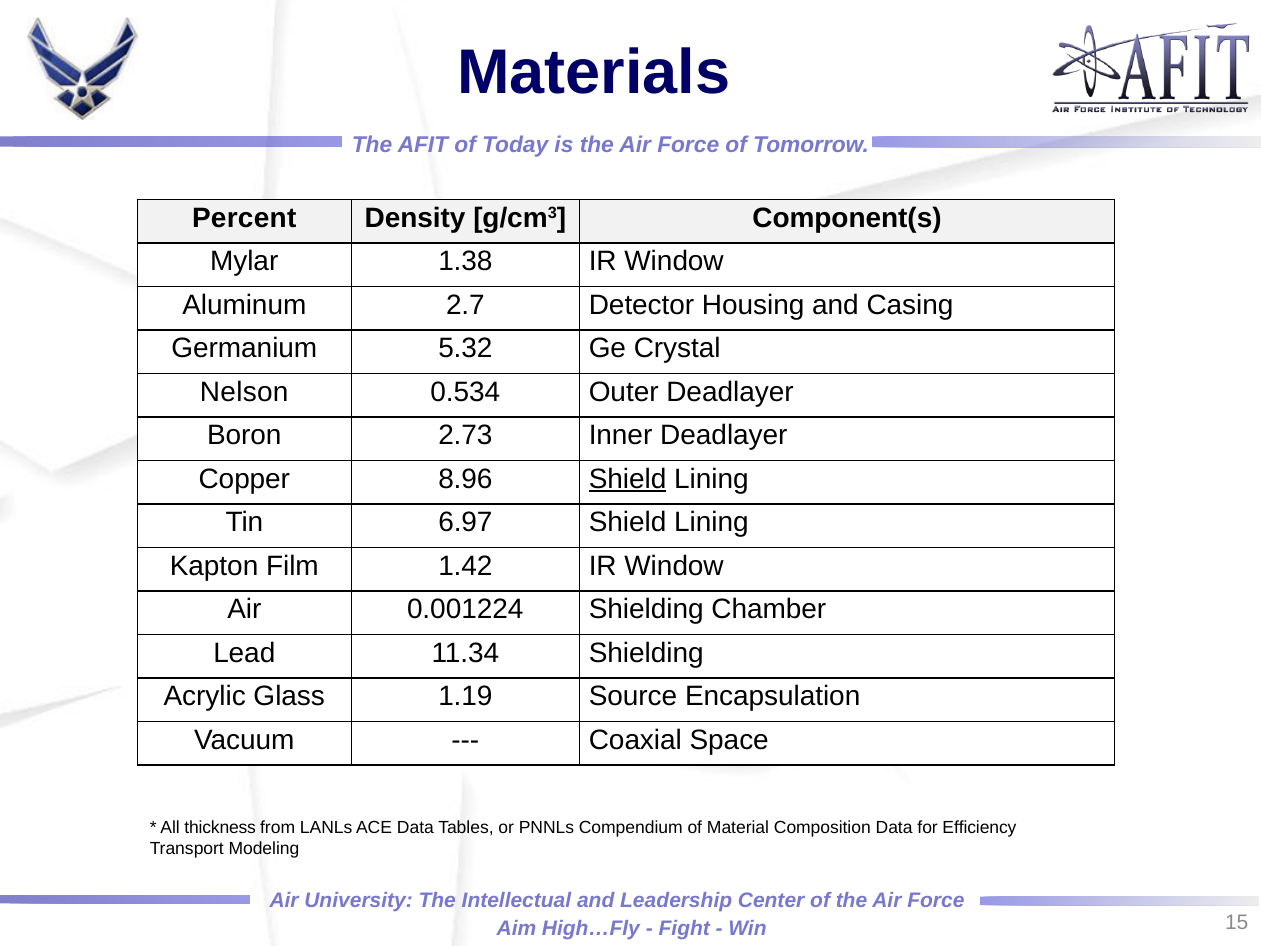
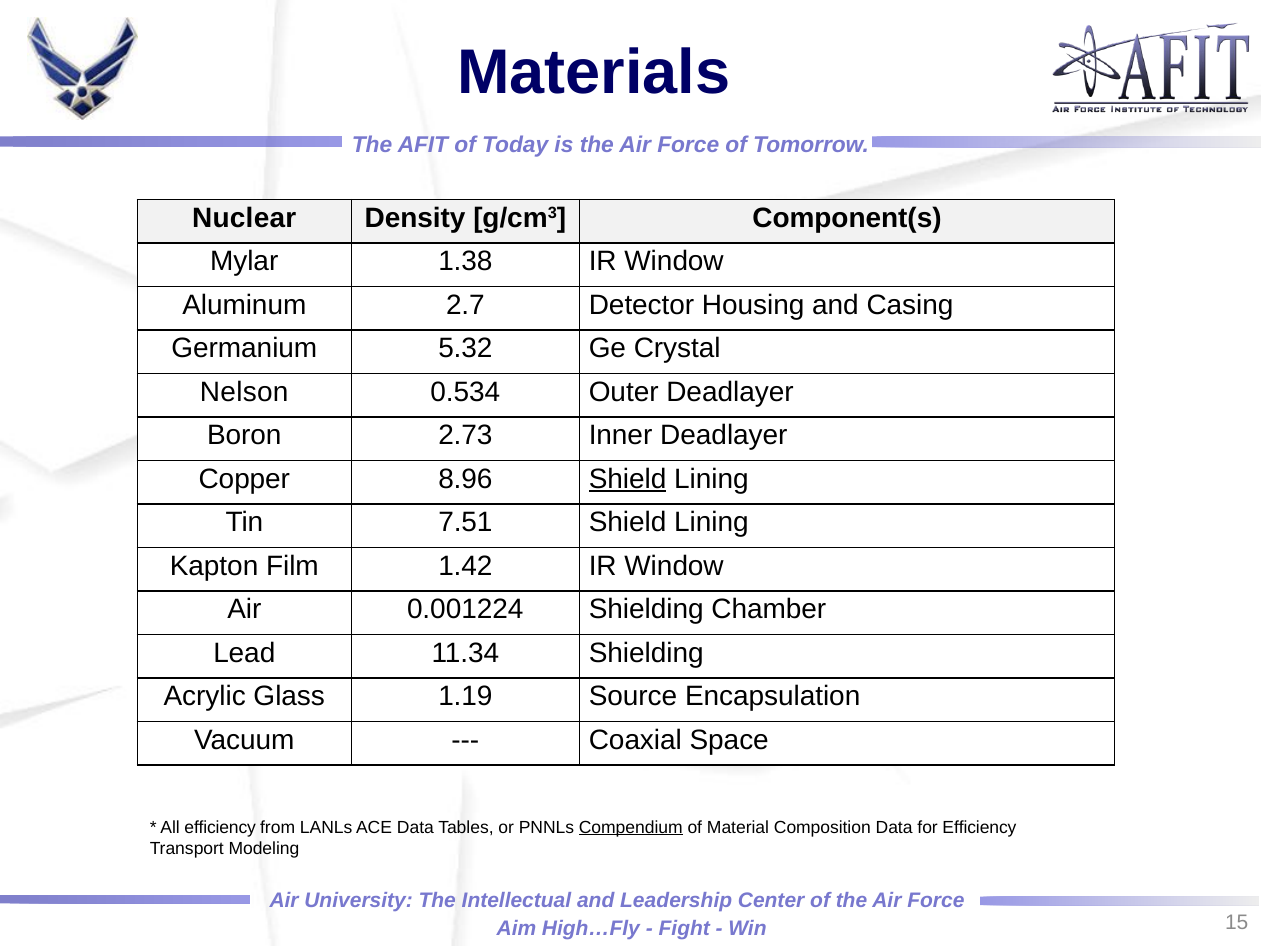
Percent: Percent -> Nuclear
6.97: 6.97 -> 7.51
All thickness: thickness -> efficiency
Compendium underline: none -> present
